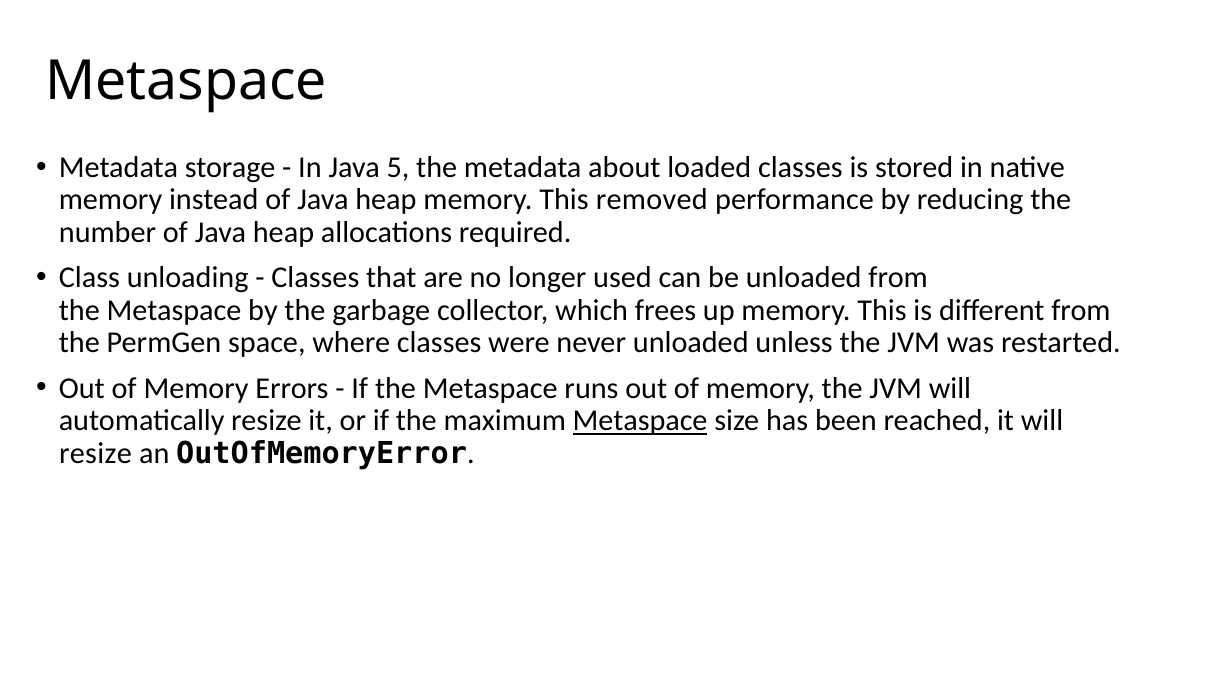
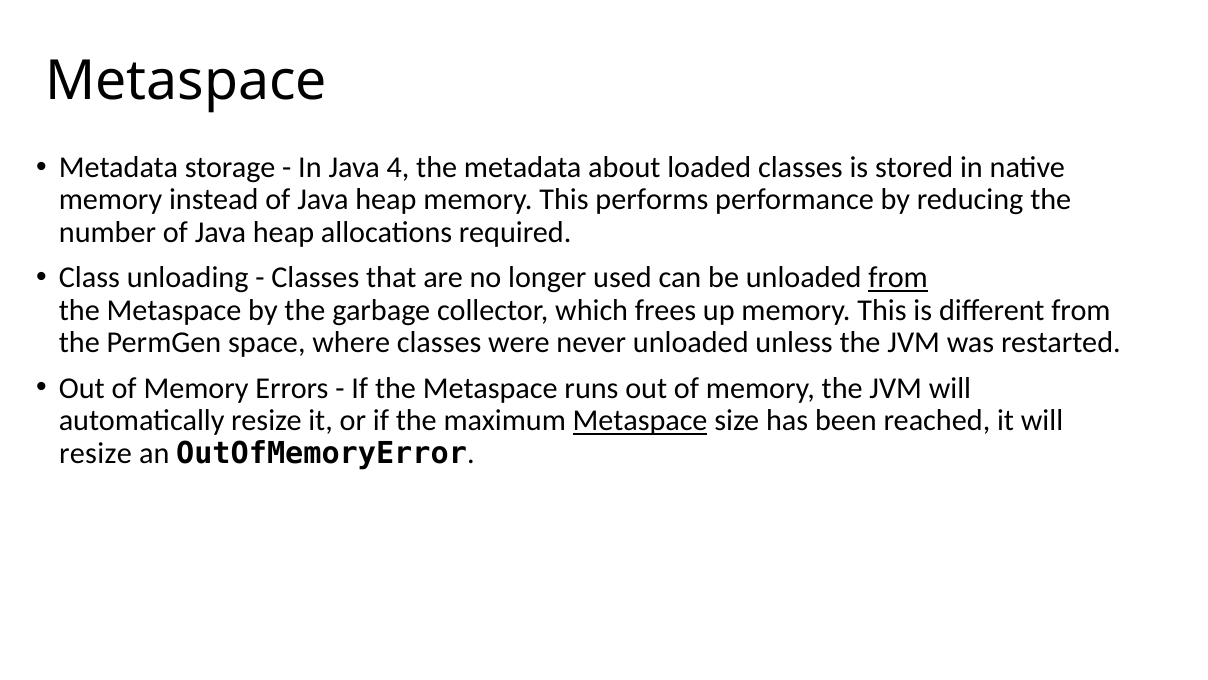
5: 5 -> 4
removed: removed -> performs
from at (898, 278) underline: none -> present
